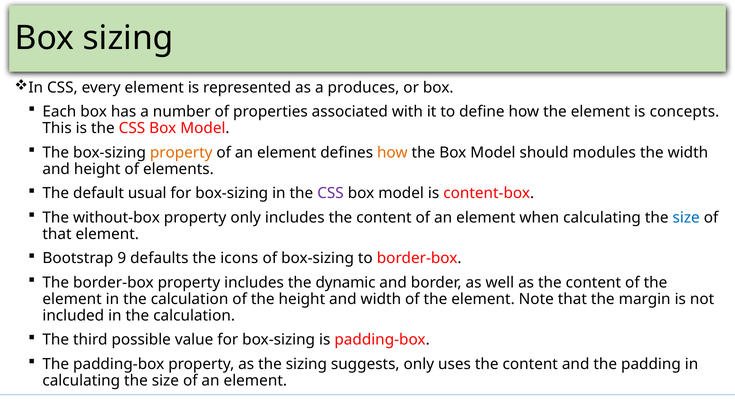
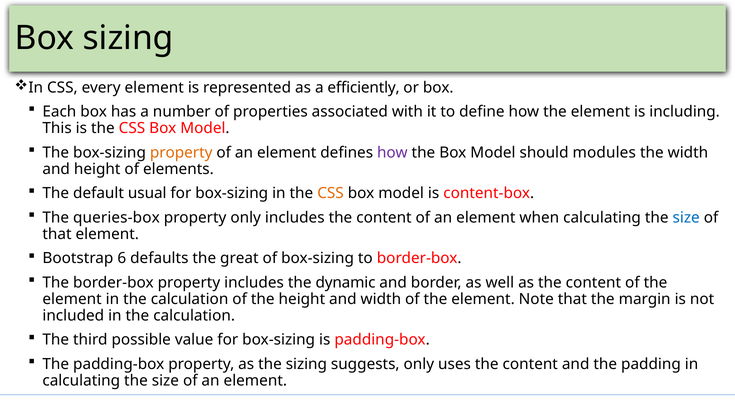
produces: produces -> efficiently
concepts: concepts -> including
how at (392, 152) colour: orange -> purple
CSS at (331, 193) colour: purple -> orange
without-box: without-box -> queries-box
9: 9 -> 6
icons: icons -> great
